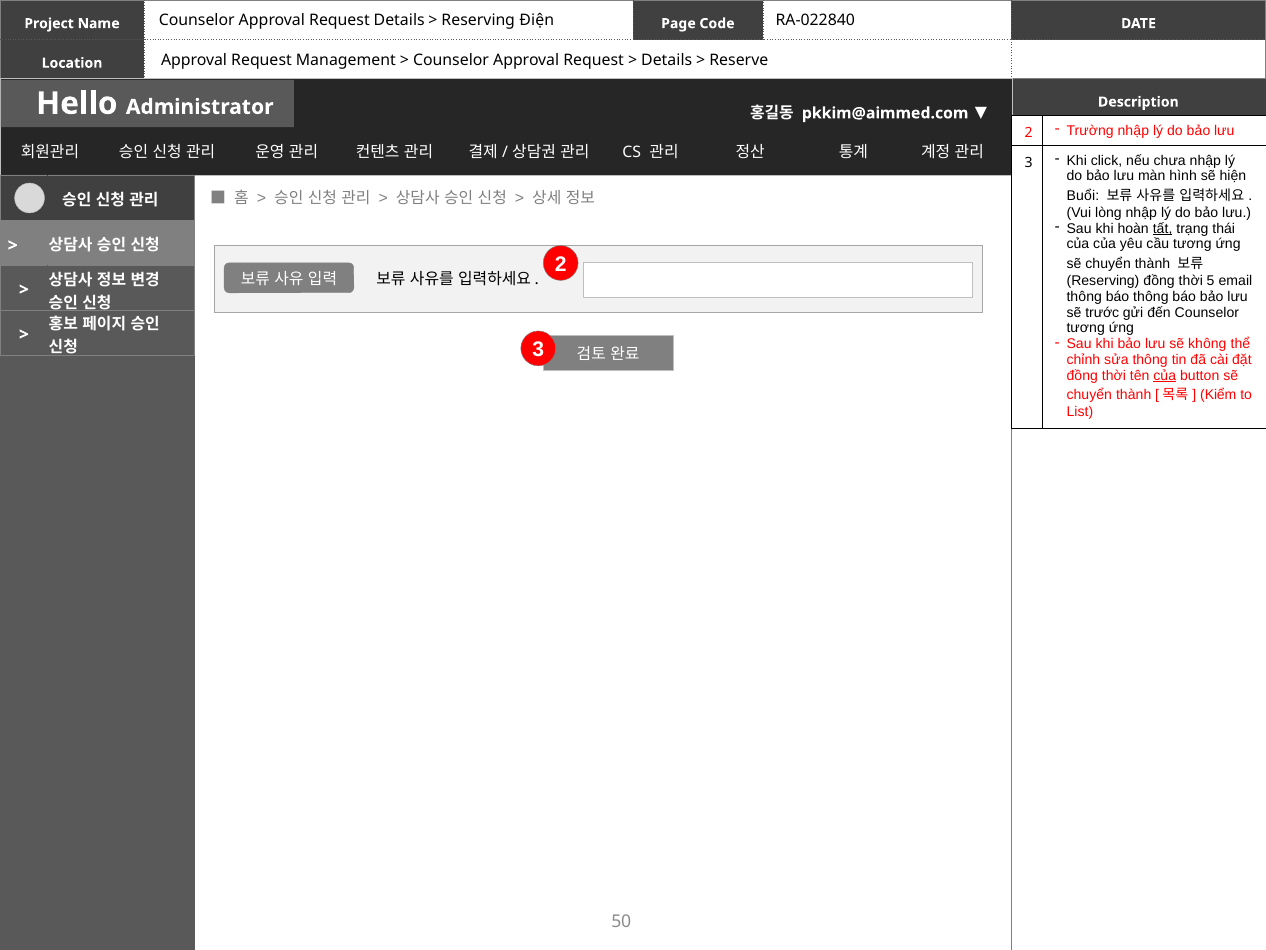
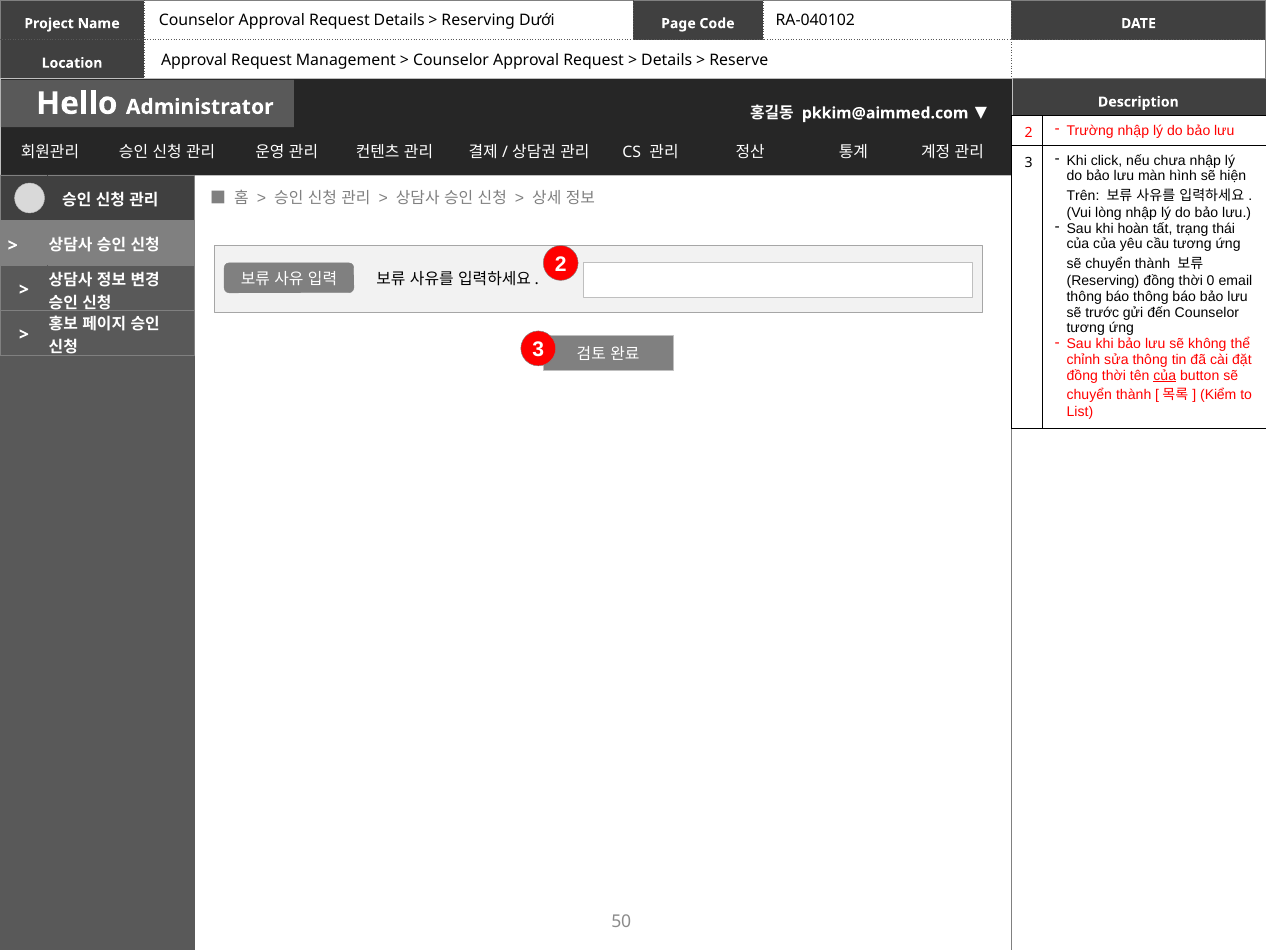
Điện: Điện -> Dưới
RA-022840: RA-022840 -> RA-040102
Buổi: Buổi -> Trên
tất underline: present -> none
5: 5 -> 0
